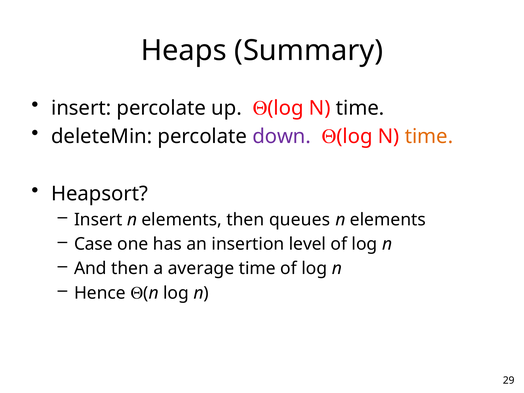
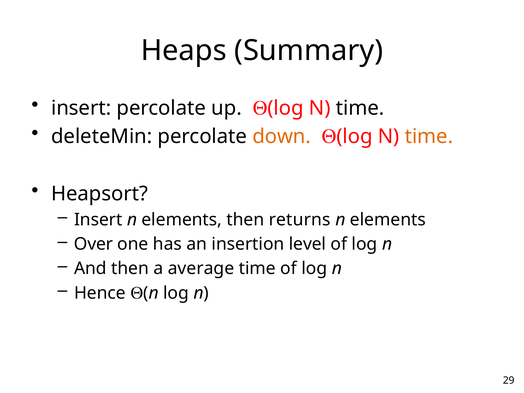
down colour: purple -> orange
queues: queues -> returns
Case: Case -> Over
